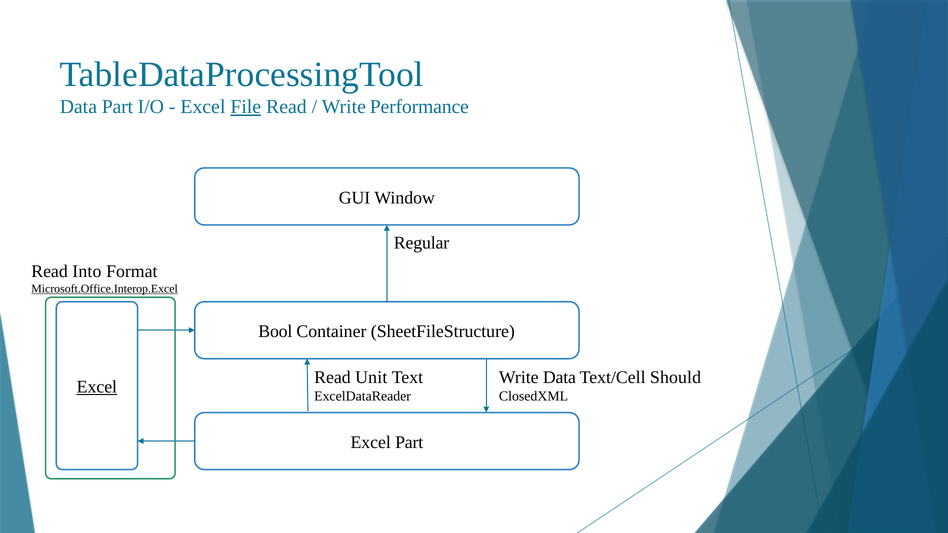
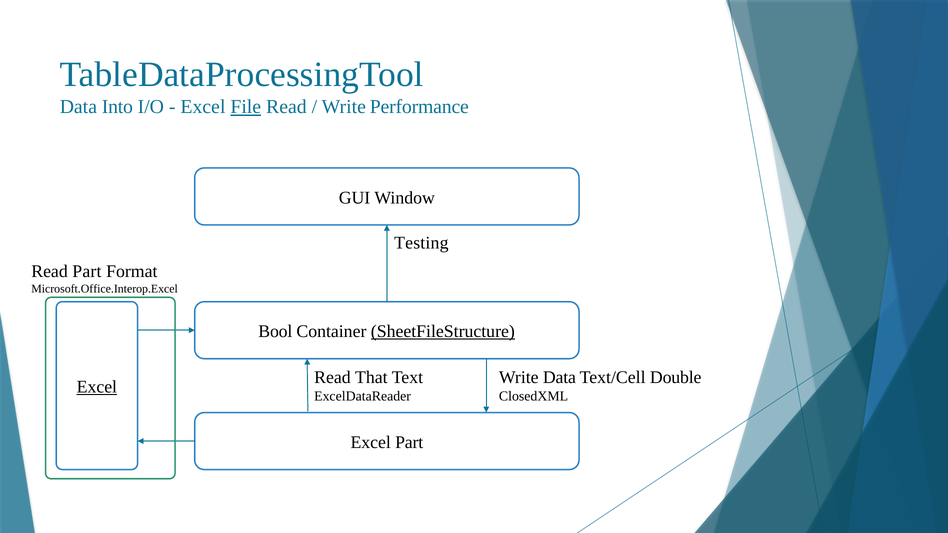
Data Part: Part -> Into
Regular: Regular -> Testing
Read Into: Into -> Part
Microsoft.Office.Interop.Excel underline: present -> none
SheetFileStructure underline: none -> present
Unit: Unit -> That
Should: Should -> Double
